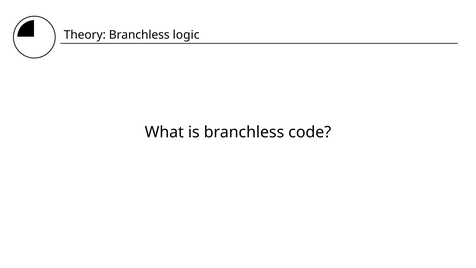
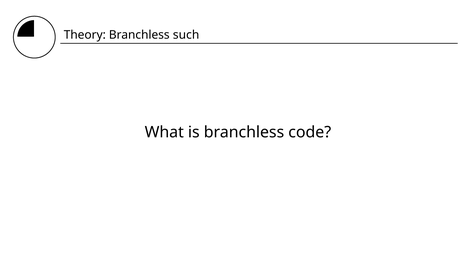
logic: logic -> such
